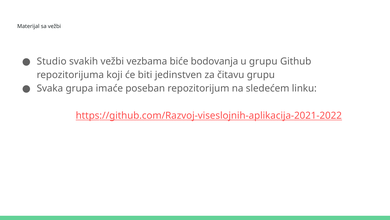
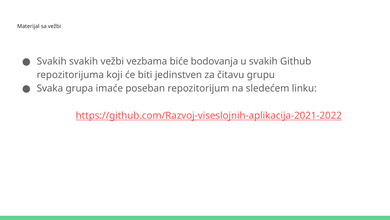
Studio at (52, 61): Studio -> Svakih
u grupu: grupu -> svakih
